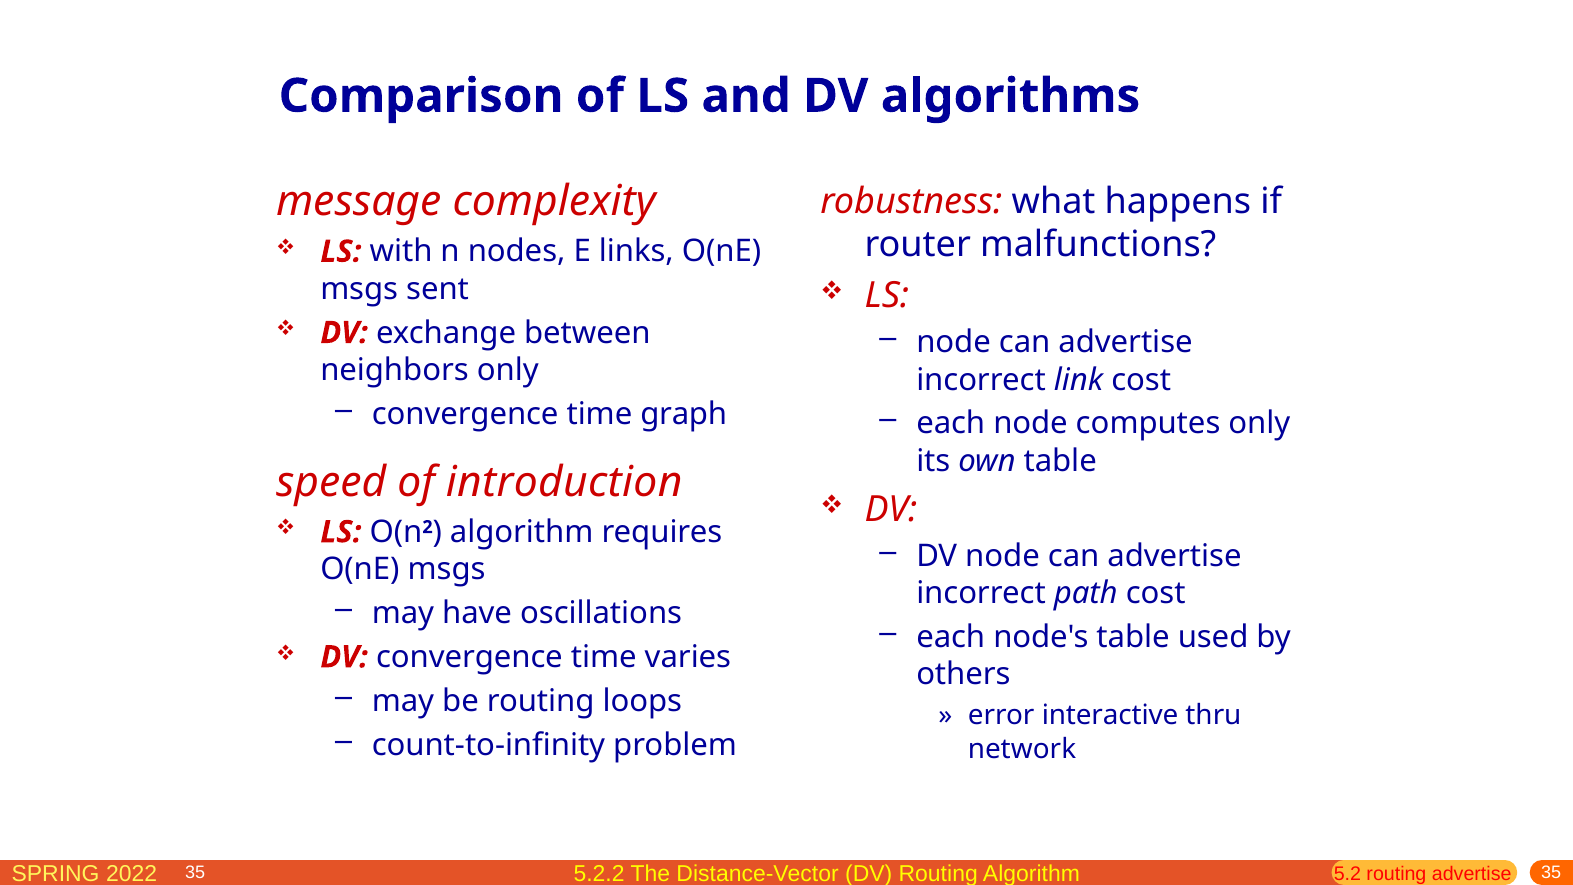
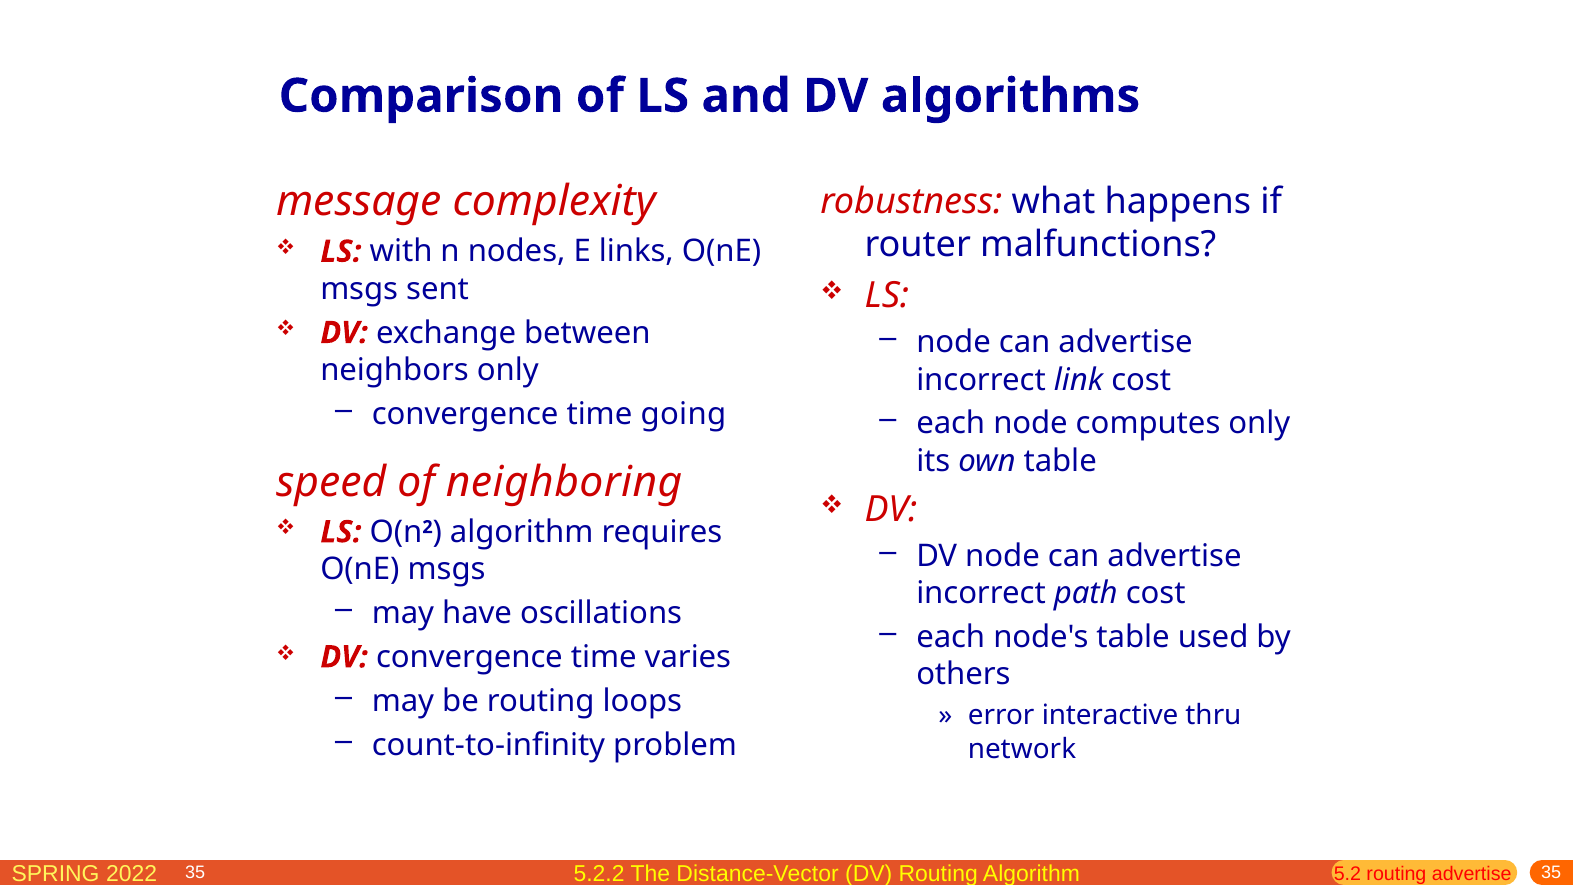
graph: graph -> going
introduction: introduction -> neighboring
